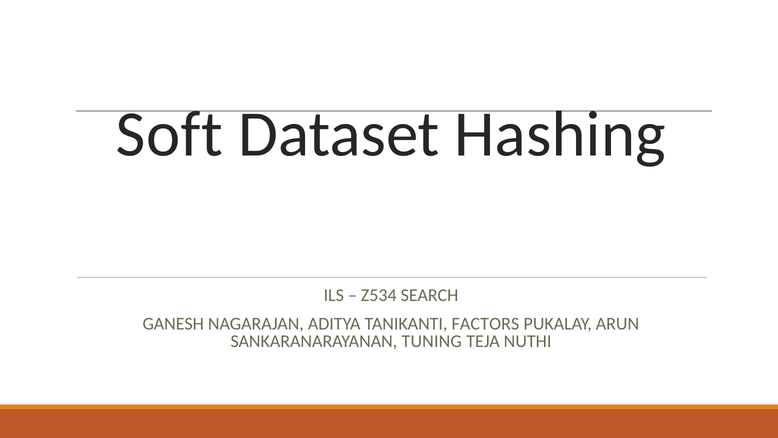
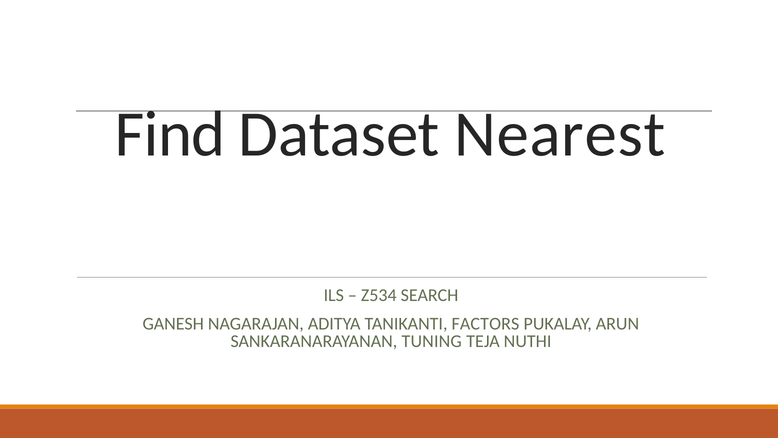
Soft: Soft -> Find
Hashing: Hashing -> Nearest
